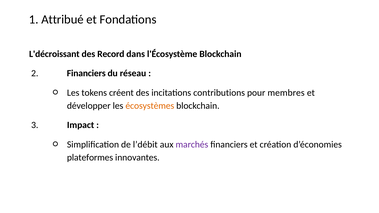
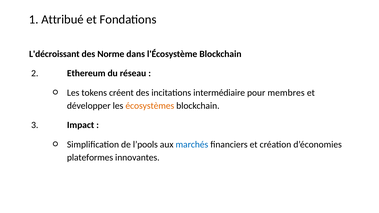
Record: Record -> Norme
2 Financiers: Financiers -> Ethereum
contributions: contributions -> intermédiaire
l’débit: l’débit -> l’pools
marchés colour: purple -> blue
